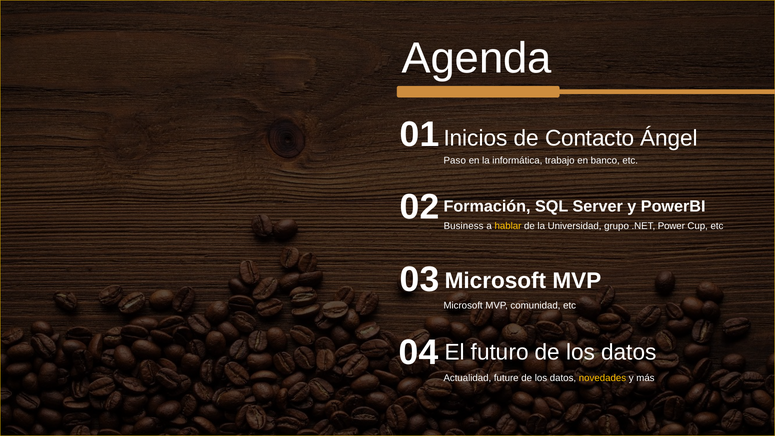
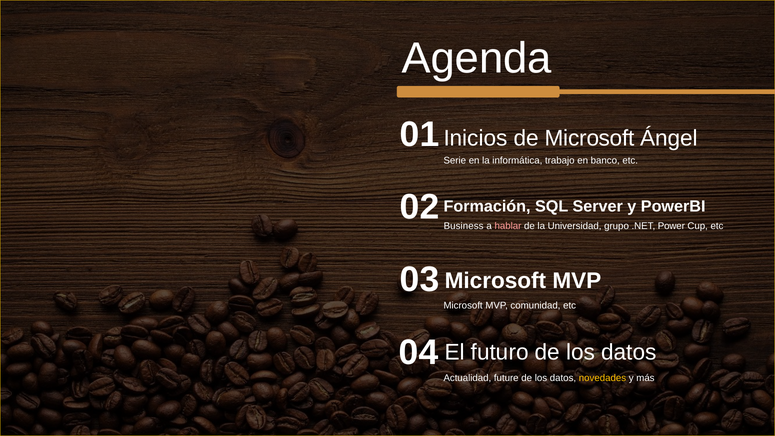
de Contacto: Contacto -> Microsoft
Paso: Paso -> Serie
hablar colour: yellow -> pink
